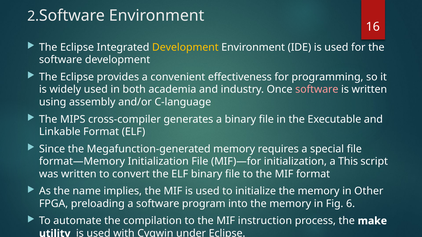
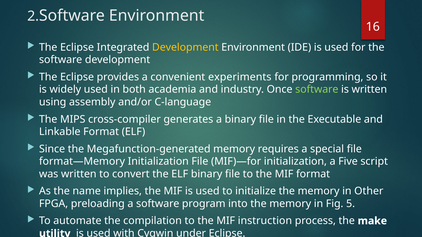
effectiveness: effectiveness -> experiments
software at (317, 90) colour: pink -> light green
This: This -> Five
6: 6 -> 5
